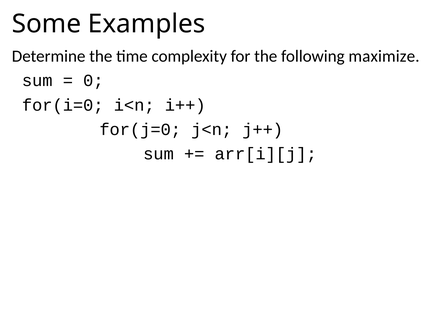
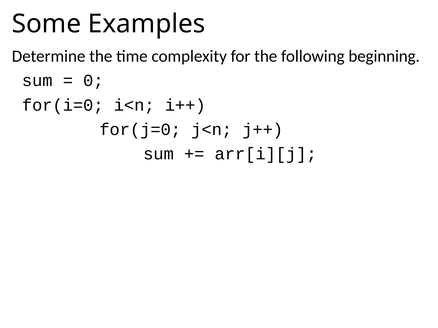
maximize: maximize -> beginning
